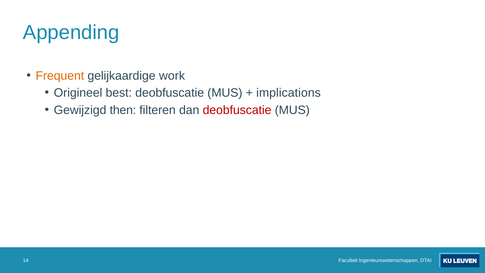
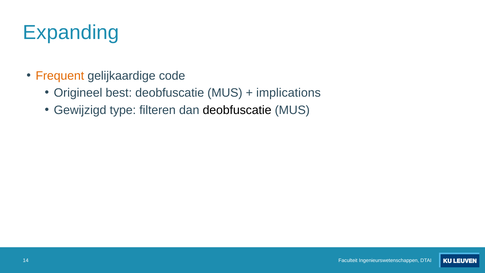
Appending: Appending -> Expanding
work: work -> code
then: then -> type
deobfuscatie at (237, 110) colour: red -> black
